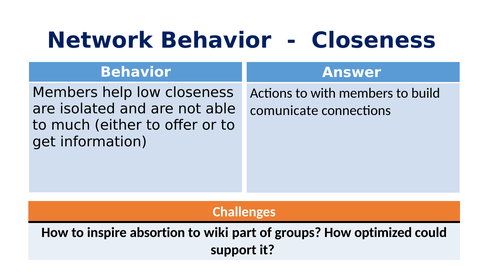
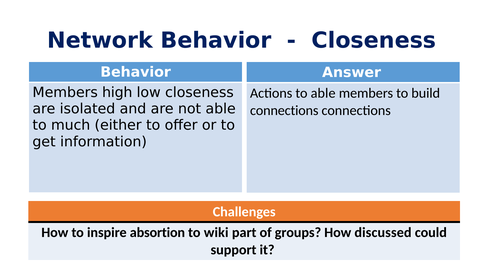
help: help -> high
to with: with -> able
comunicate at (284, 111): comunicate -> connections
optimized: optimized -> discussed
